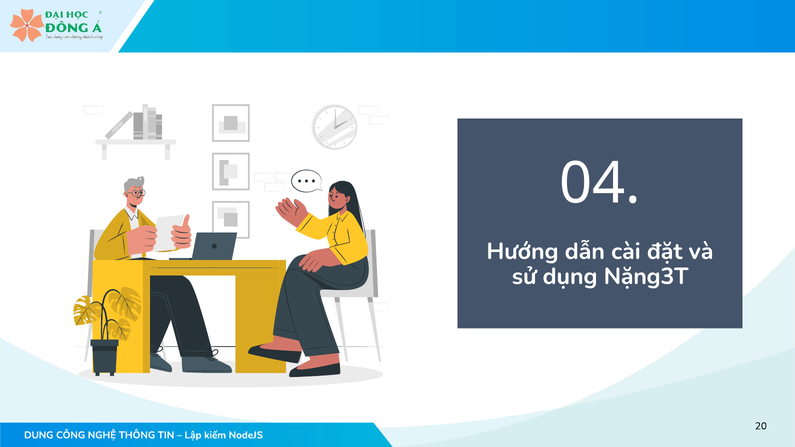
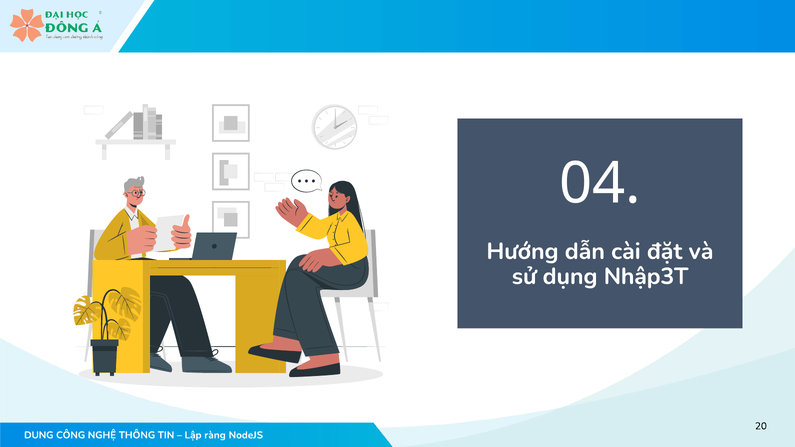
Nặng3T: Nặng3T -> Nhập3T
kiếm: kiếm -> ràng
